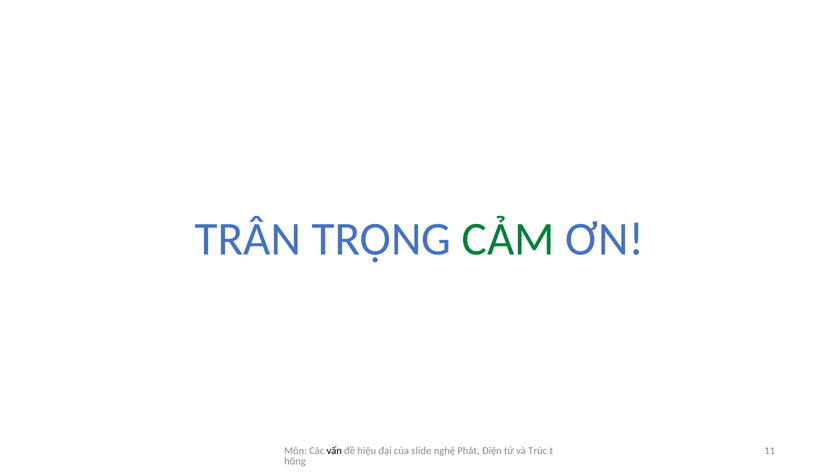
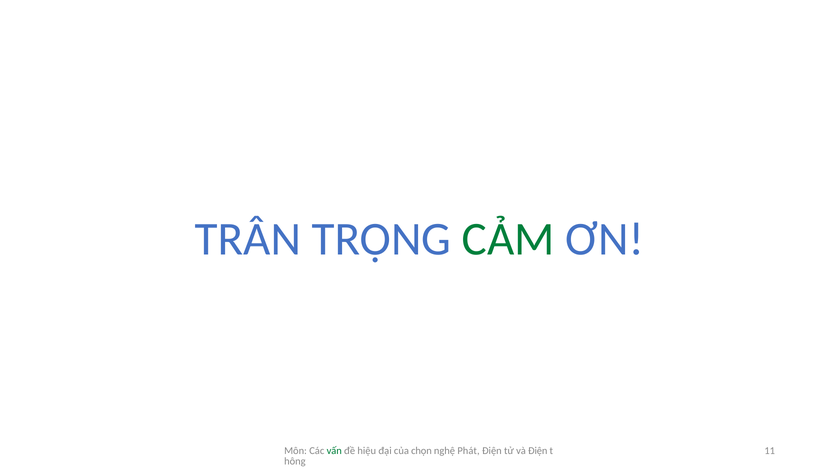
vấn colour: black -> green
slide: slide -> chọn
và Trúc: Trúc -> Điện
